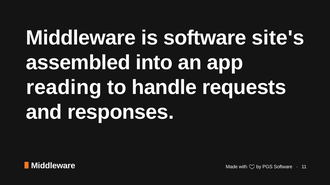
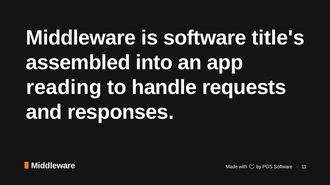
site's: site's -> title's
